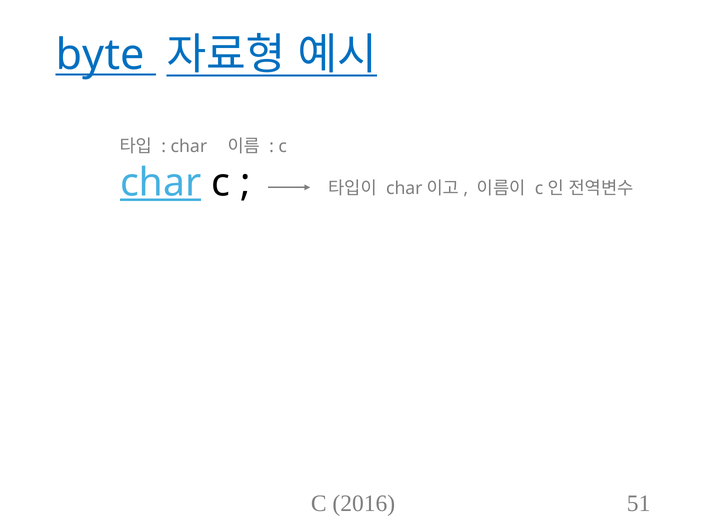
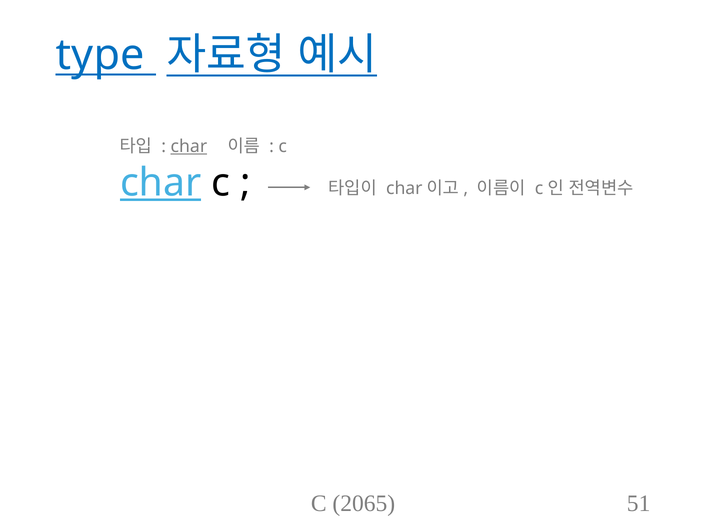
byte: byte -> type
char at (189, 146) underline: none -> present
2016: 2016 -> 2065
